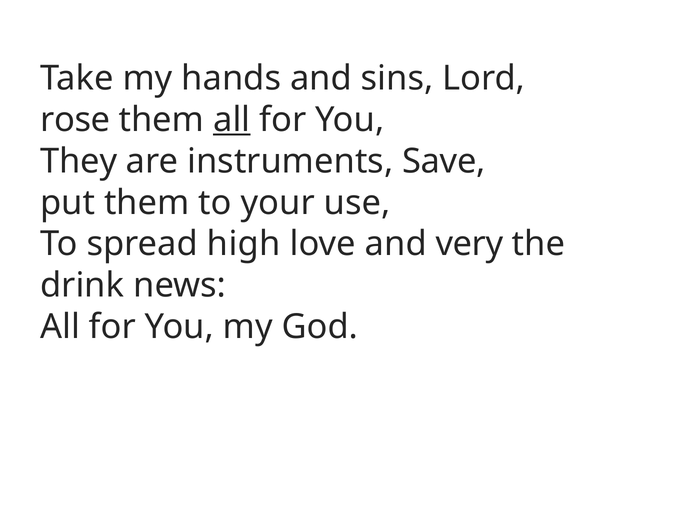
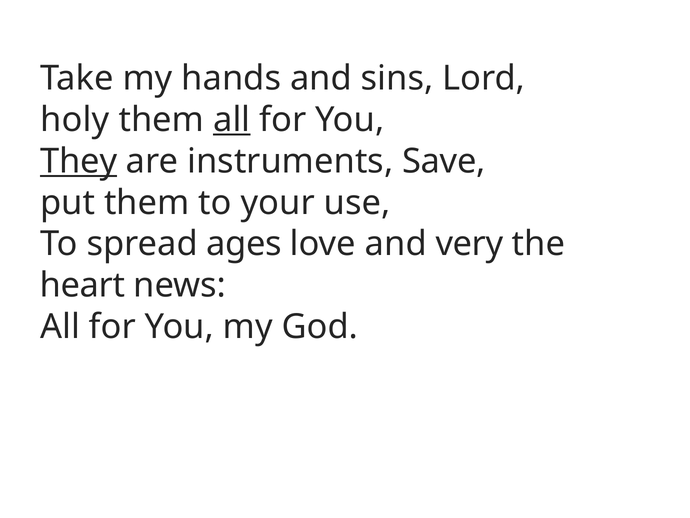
rose: rose -> holy
They underline: none -> present
high: high -> ages
drink: drink -> heart
